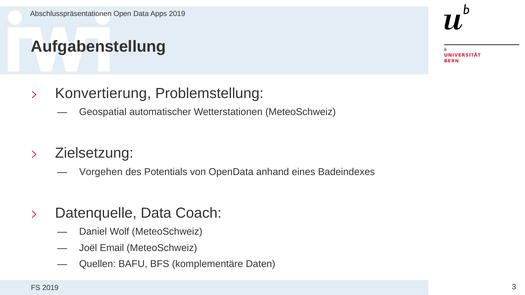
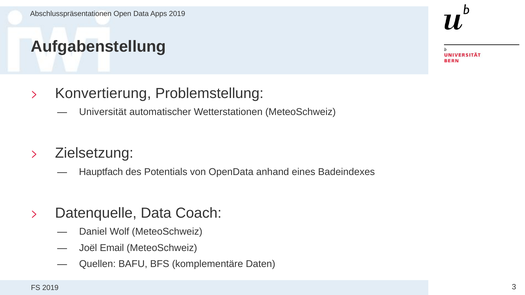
Geospatial: Geospatial -> Universität
Vorgehen: Vorgehen -> Hauptfach
